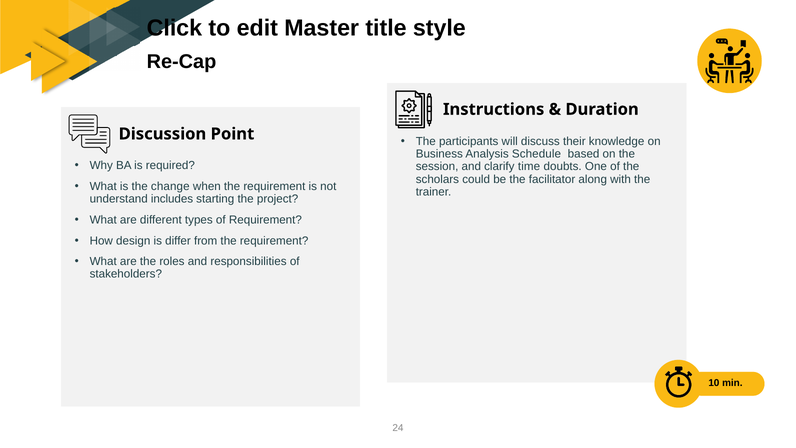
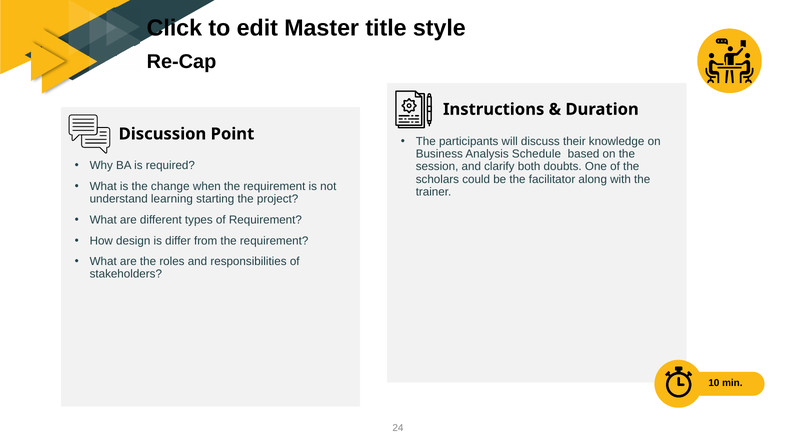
time: time -> both
includes: includes -> learning
